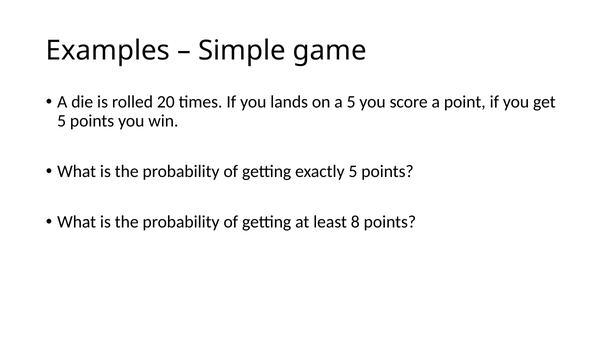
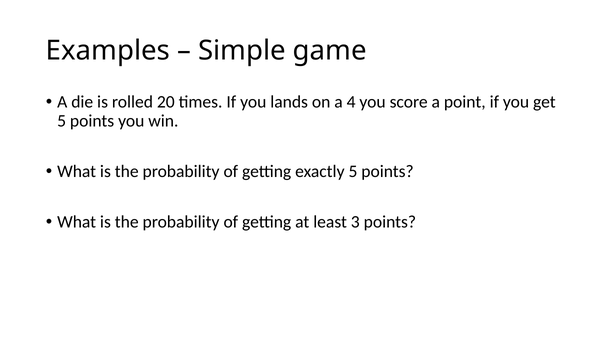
a 5: 5 -> 4
8: 8 -> 3
